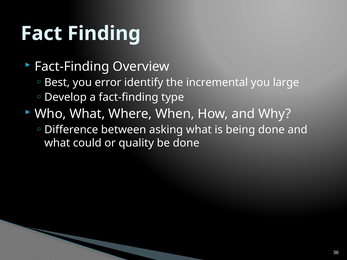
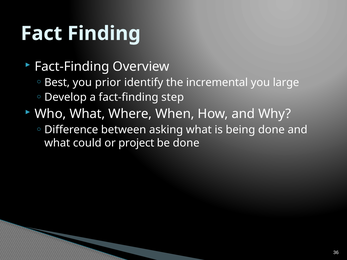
error: error -> prior
type: type -> step
quality: quality -> project
